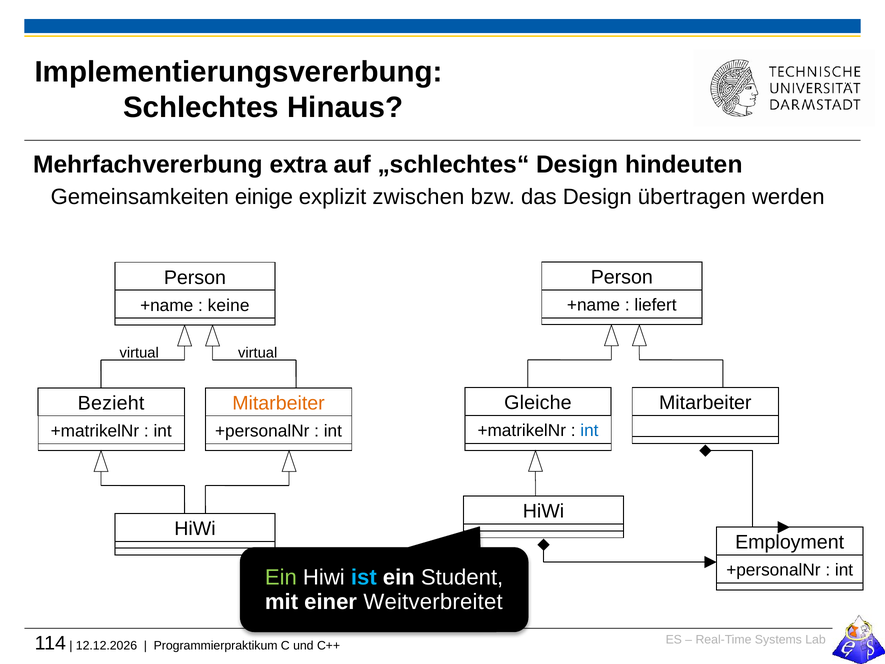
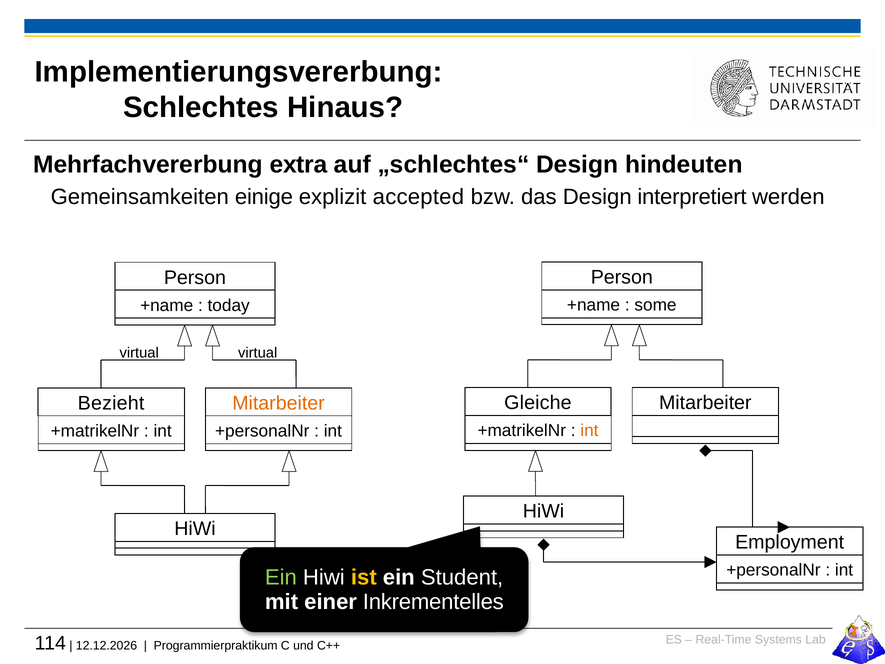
zwischen: zwischen -> accepted
übertragen: übertragen -> interpretiert
liefert: liefert -> some
keine: keine -> today
int at (589, 431) colour: blue -> orange
ist colour: light blue -> yellow
Weitverbreitet: Weitverbreitet -> Inkrementelles
